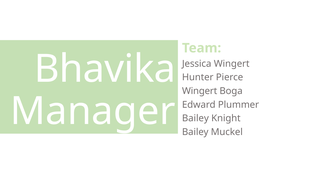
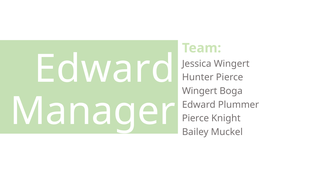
Bhavika at (105, 69): Bhavika -> Edward
Bailey at (195, 119): Bailey -> Pierce
